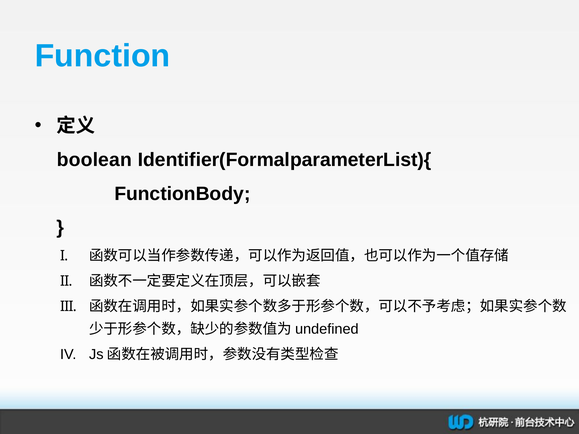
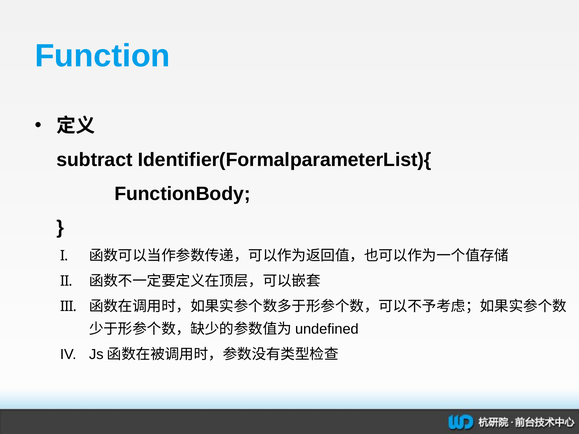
boolean: boolean -> subtract
